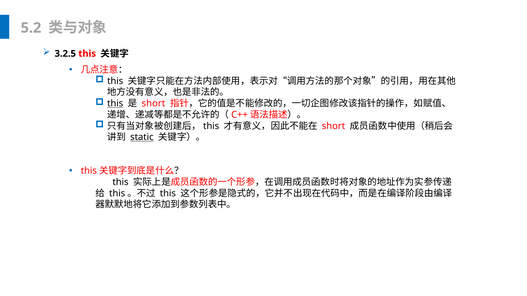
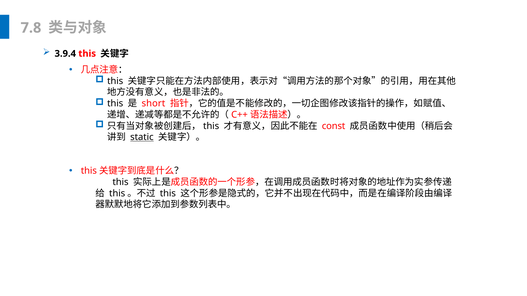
5.2: 5.2 -> 7.8
3.2.5: 3.2.5 -> 3.9.4
this at (115, 104) underline: present -> none
short at (334, 126): short -> const
